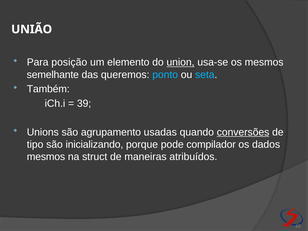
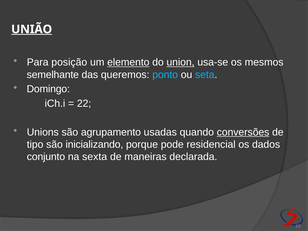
UNIÃO underline: none -> present
elemento underline: none -> present
Também: Também -> Domingo
39: 39 -> 22
compilador: compilador -> residencial
mesmos at (46, 157): mesmos -> conjunto
struct: struct -> sexta
atribuídos: atribuídos -> declarada
